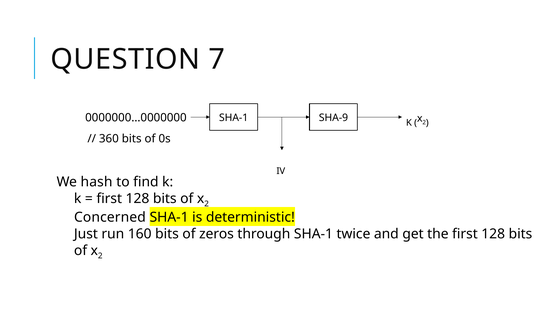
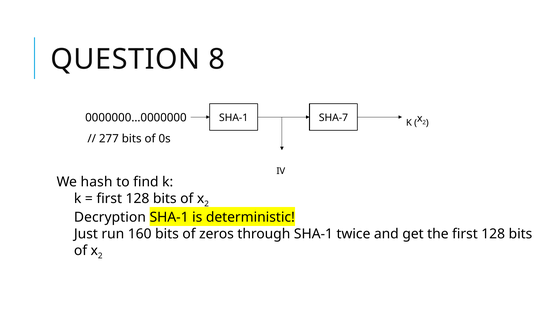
7: 7 -> 8
SHA-9: SHA-9 -> SHA-7
360: 360 -> 277
Concerned: Concerned -> Decryption
